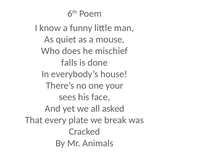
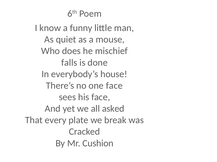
one your: your -> face
Animals: Animals -> Cushion
